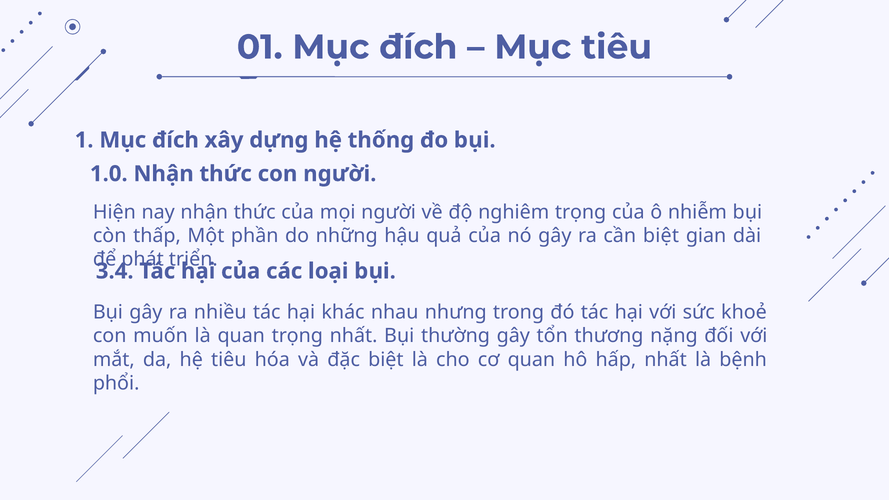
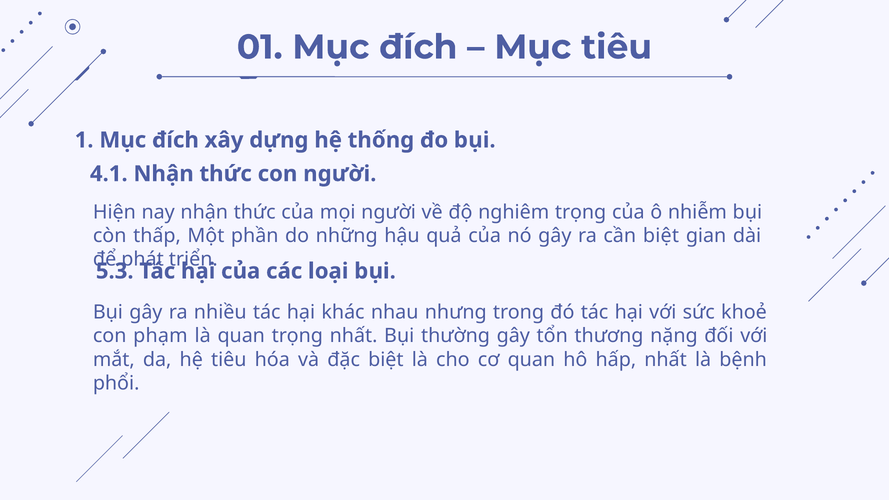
1.0: 1.0 -> 4.1
3.4: 3.4 -> 5.3
muốn: muốn -> phạm
